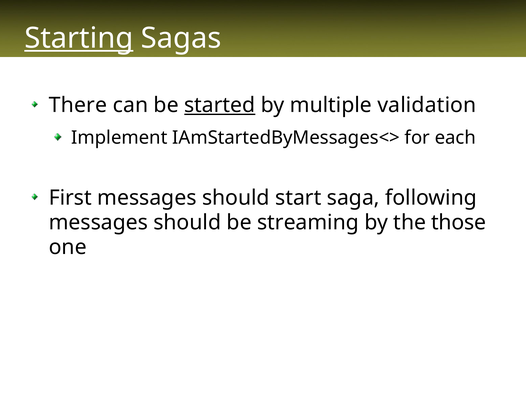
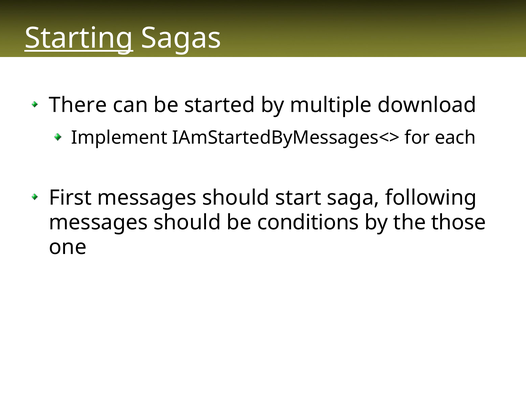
started underline: present -> none
validation: validation -> download
streaming: streaming -> conditions
